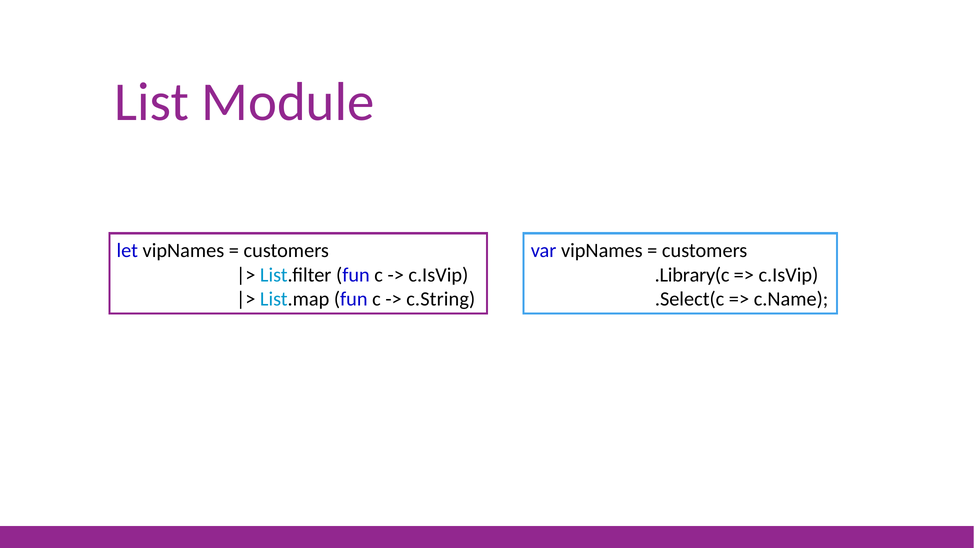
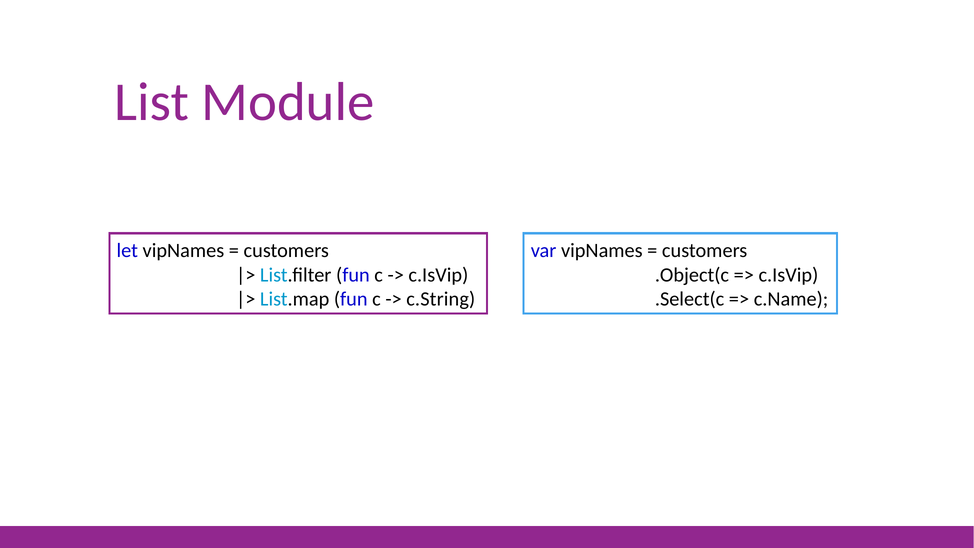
.Library(c: .Library(c -> .Object(c
